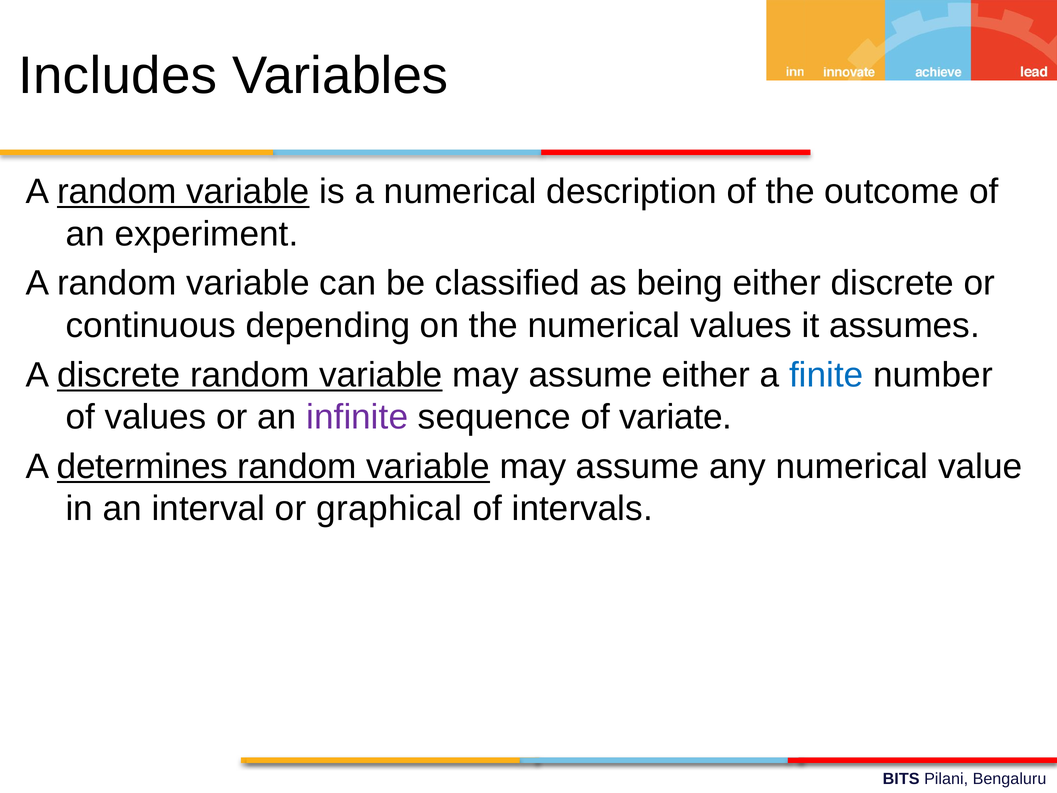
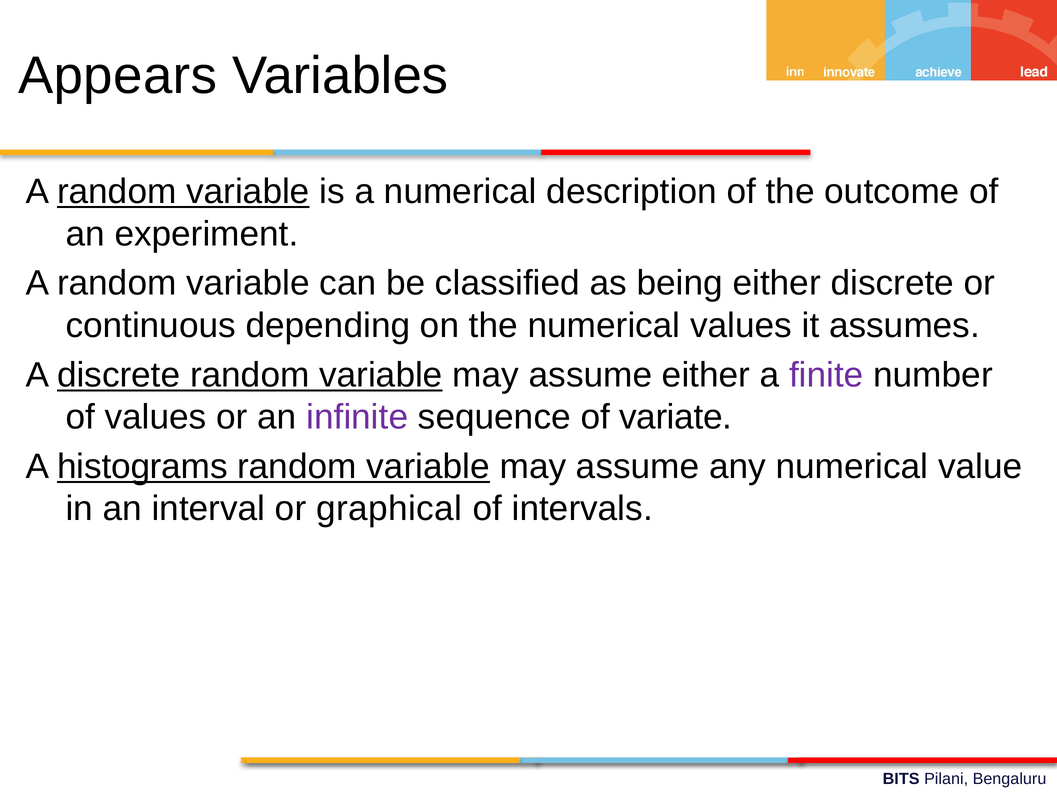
Includes: Includes -> Appears
finite colour: blue -> purple
determines: determines -> histograms
